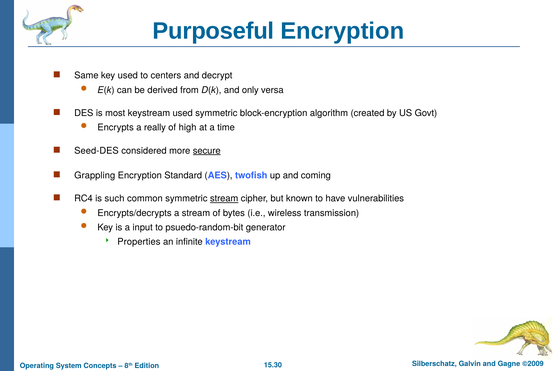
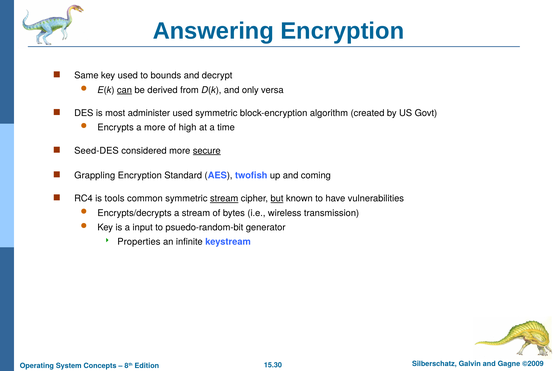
Purposeful: Purposeful -> Answering
centers: centers -> bounds
can underline: none -> present
most keystream: keystream -> administer
a really: really -> more
such: such -> tools
but underline: none -> present
